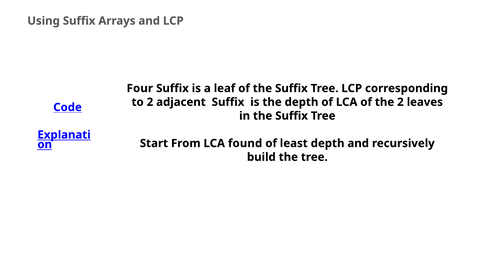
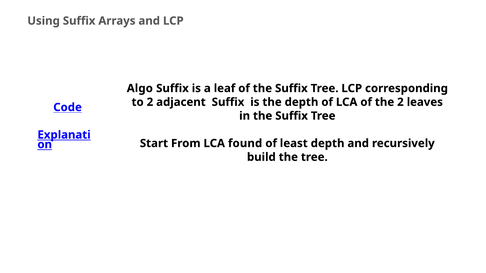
Four: Four -> Algo
